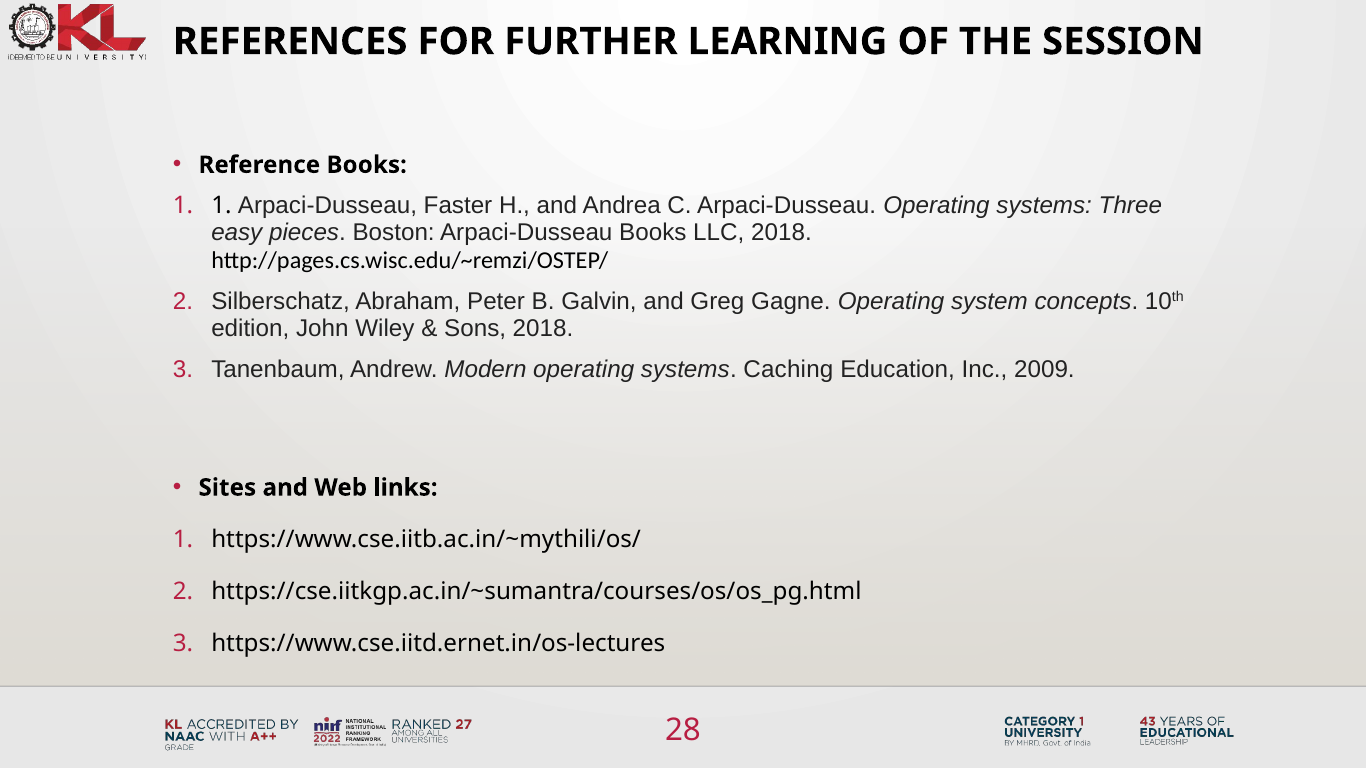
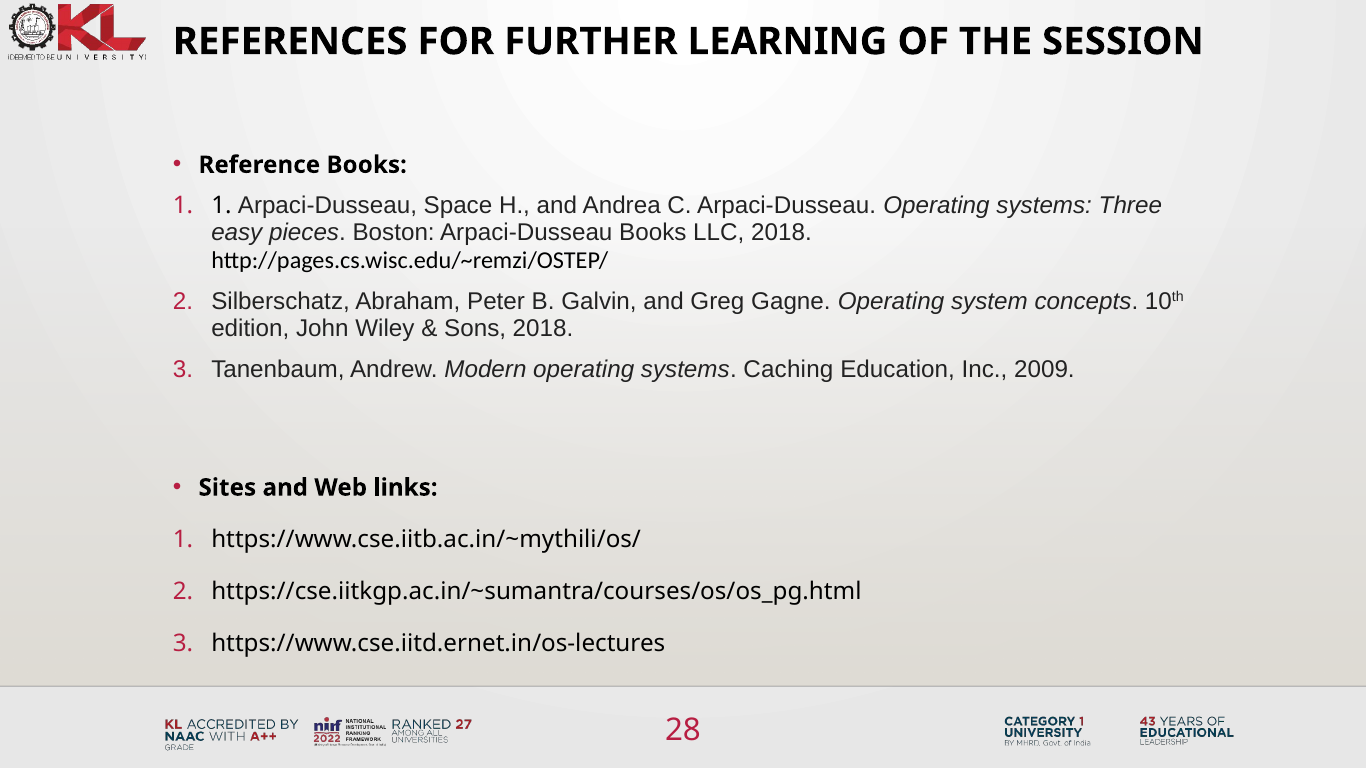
Faster: Faster -> Space
